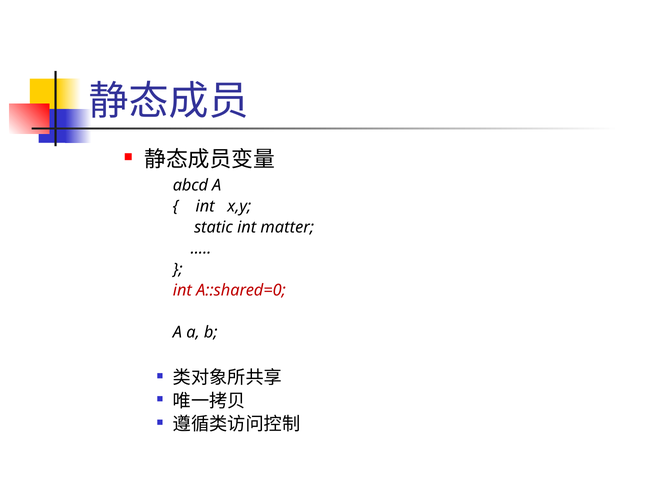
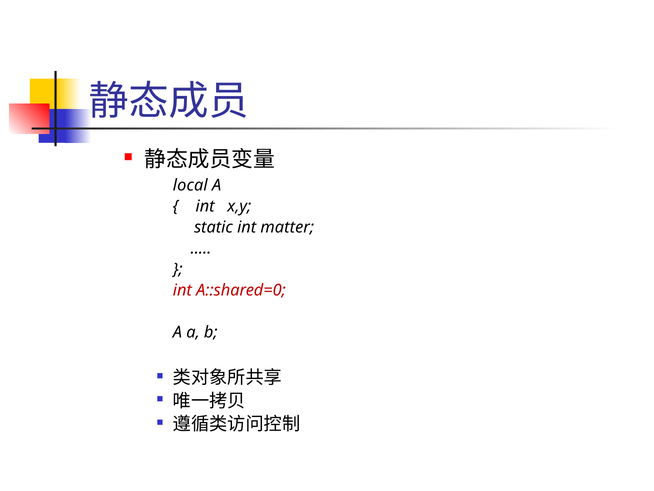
abcd: abcd -> local
